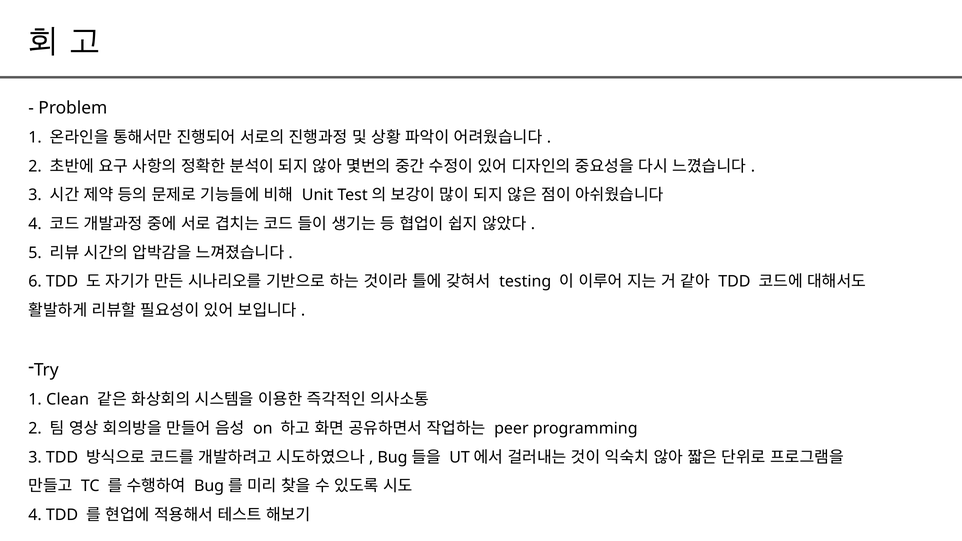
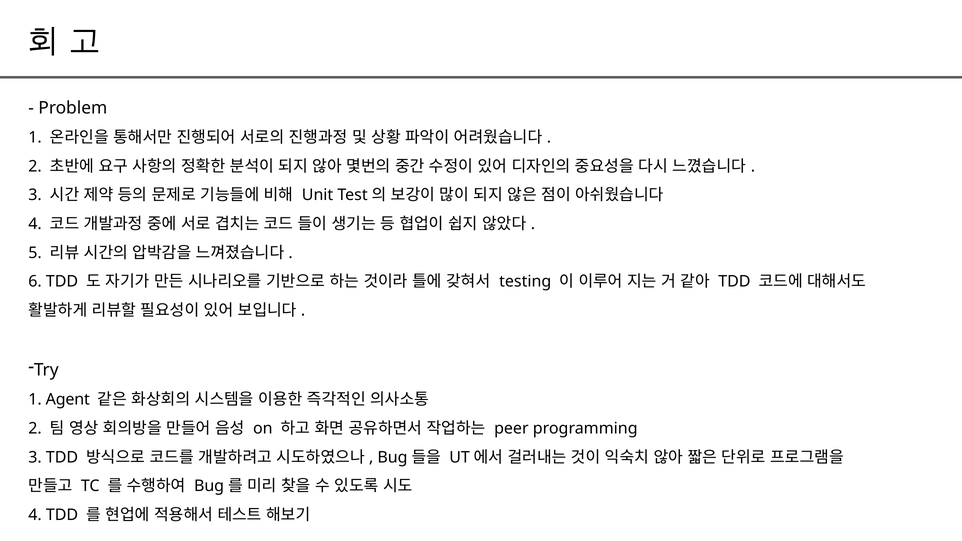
Clean: Clean -> Agent
